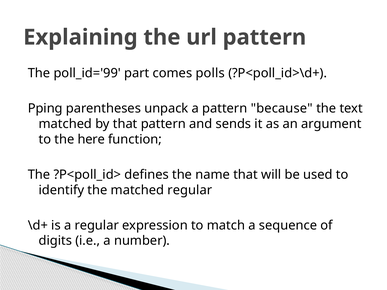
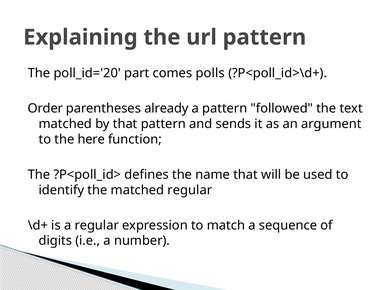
poll_id='99: poll_id='99 -> poll_id='20
Pping: Pping -> Order
unpack: unpack -> already
because: because -> followed
